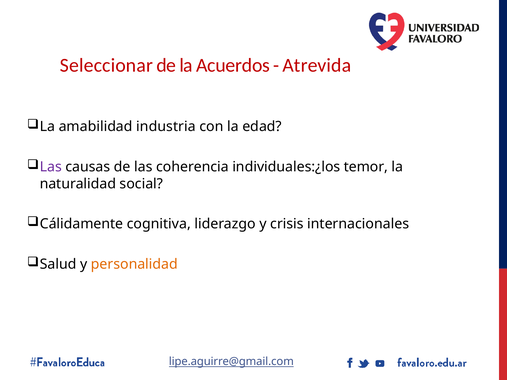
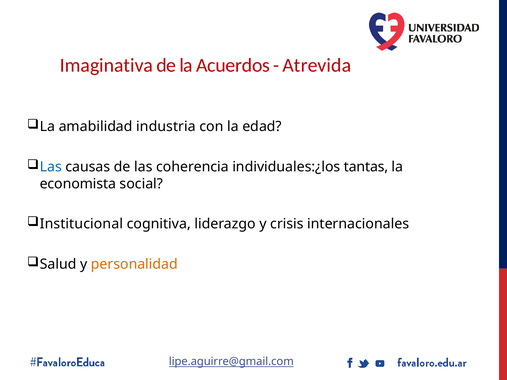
Seleccionar: Seleccionar -> Imaginativa
Las at (51, 167) colour: purple -> blue
temor: temor -> tantas
naturalidad: naturalidad -> economista
Cálidamente: Cálidamente -> Institucional
